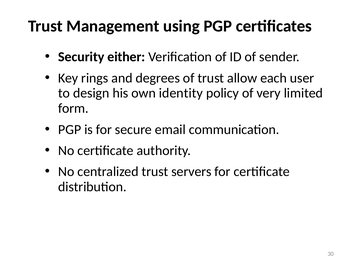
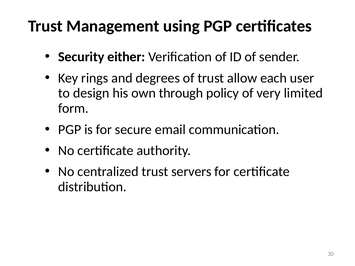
identity: identity -> through
